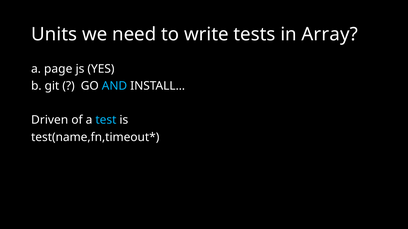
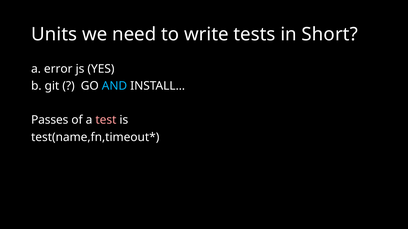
Array: Array -> Short
page: page -> error
Driven: Driven -> Passes
test colour: light blue -> pink
